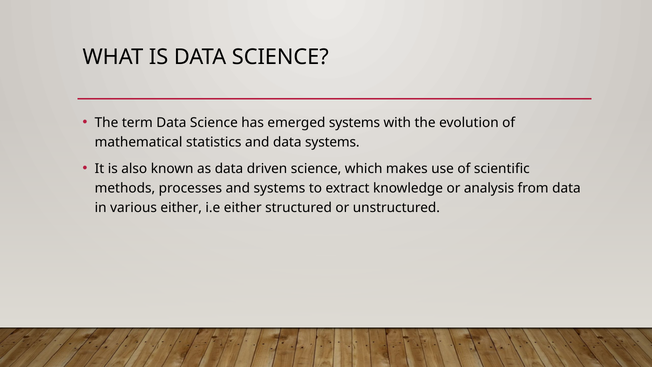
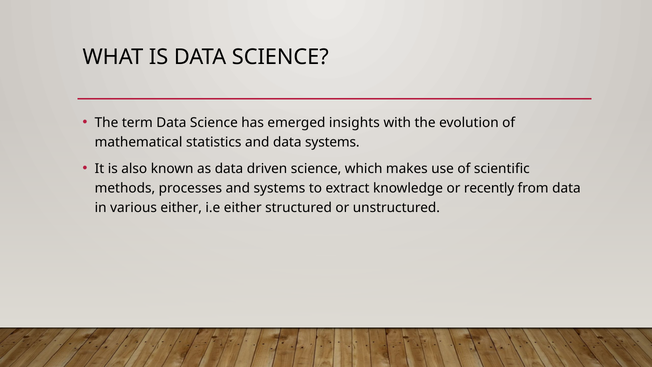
emerged systems: systems -> insights
analysis: analysis -> recently
